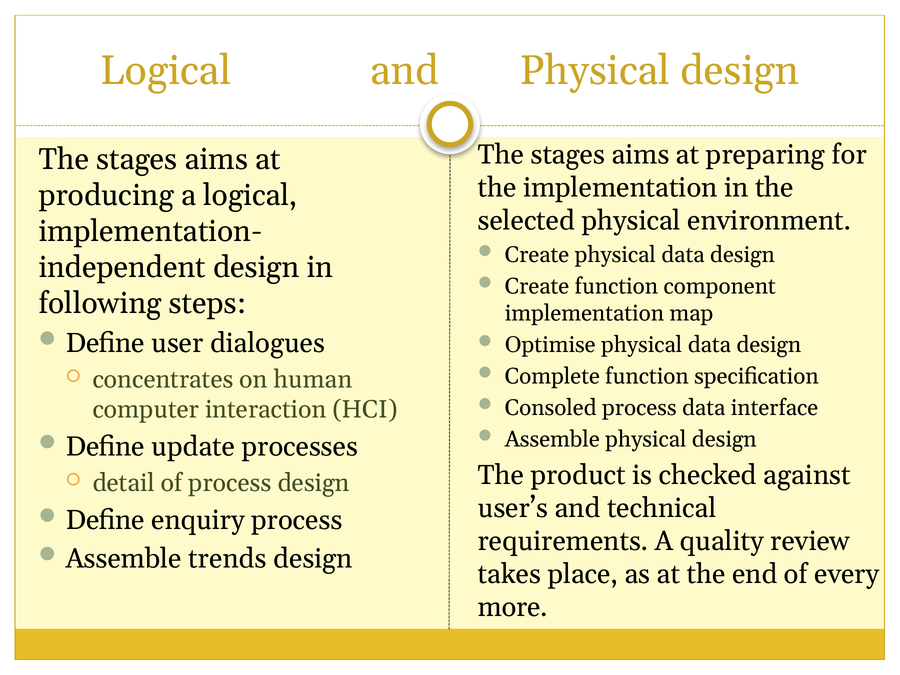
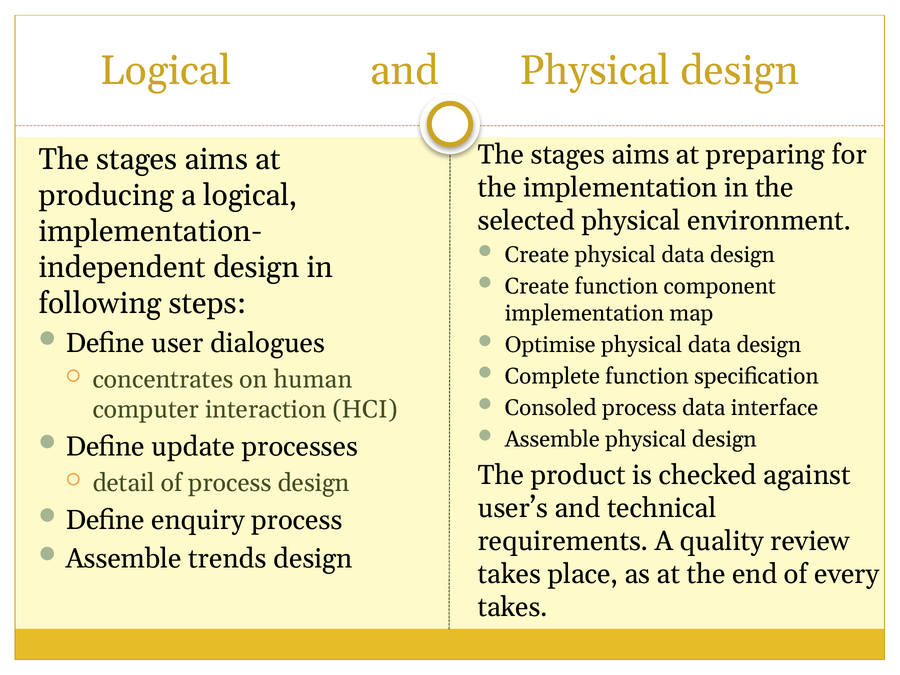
more at (513, 607): more -> takes
